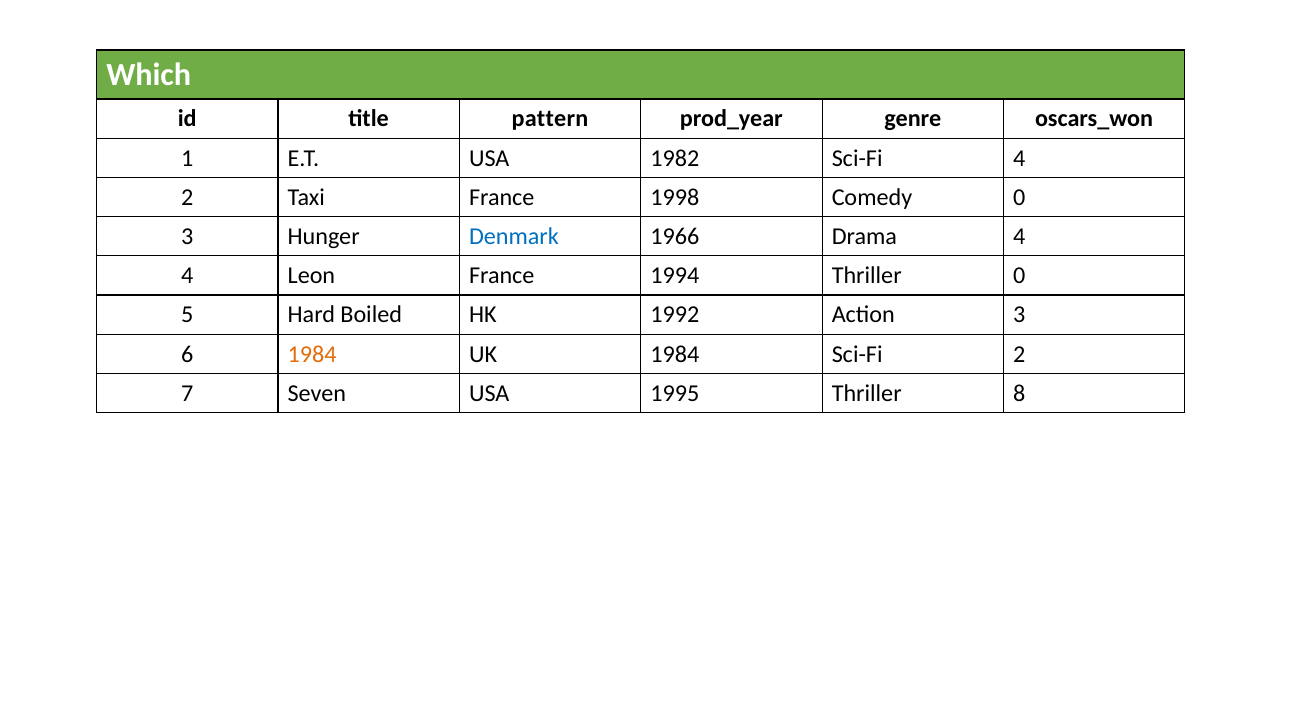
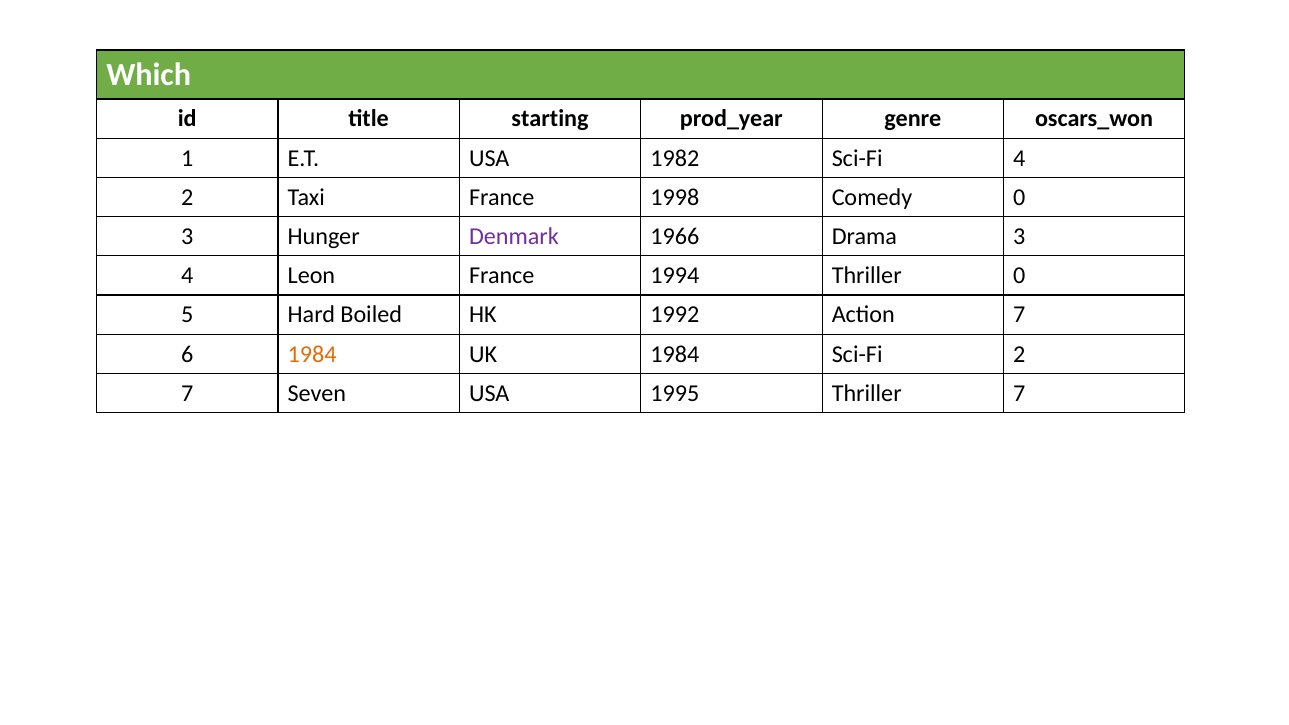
pattern: pattern -> starting
Denmark colour: blue -> purple
Drama 4: 4 -> 3
Action 3: 3 -> 7
Thriller 8: 8 -> 7
